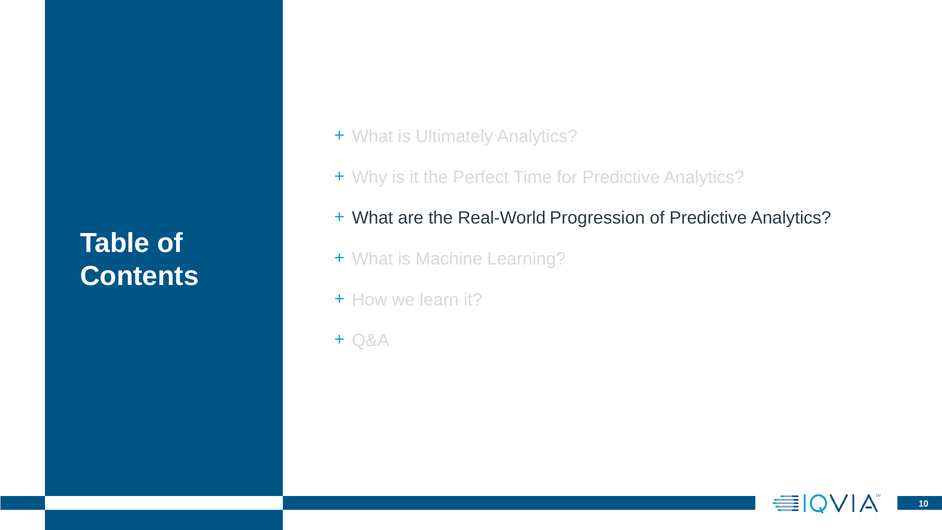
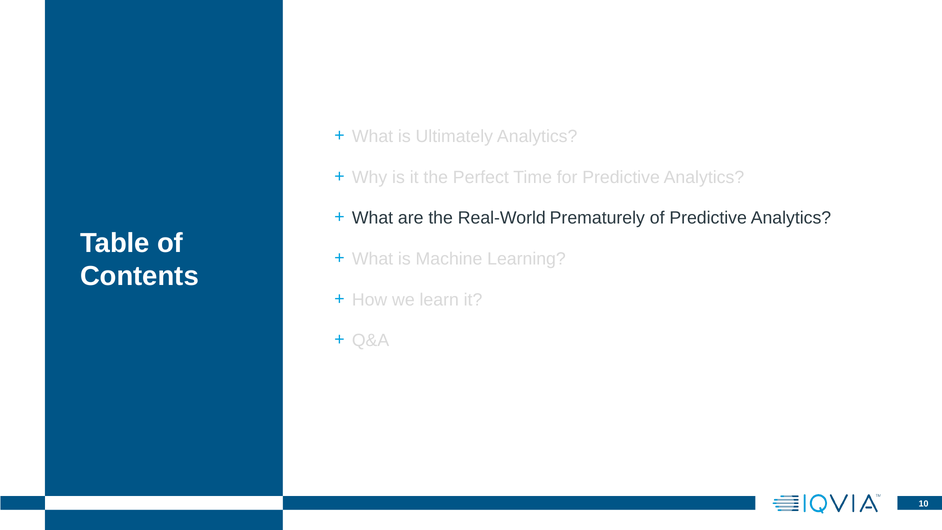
Progression: Progression -> Prematurely
